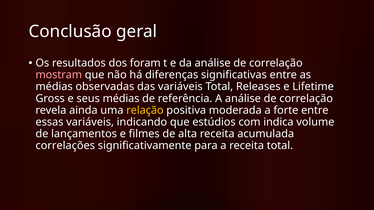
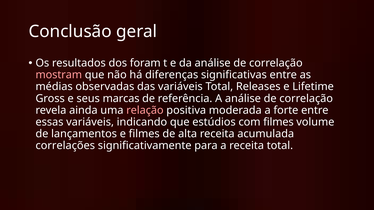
seus médias: médias -> marcas
relação colour: yellow -> pink
com indica: indica -> filmes
